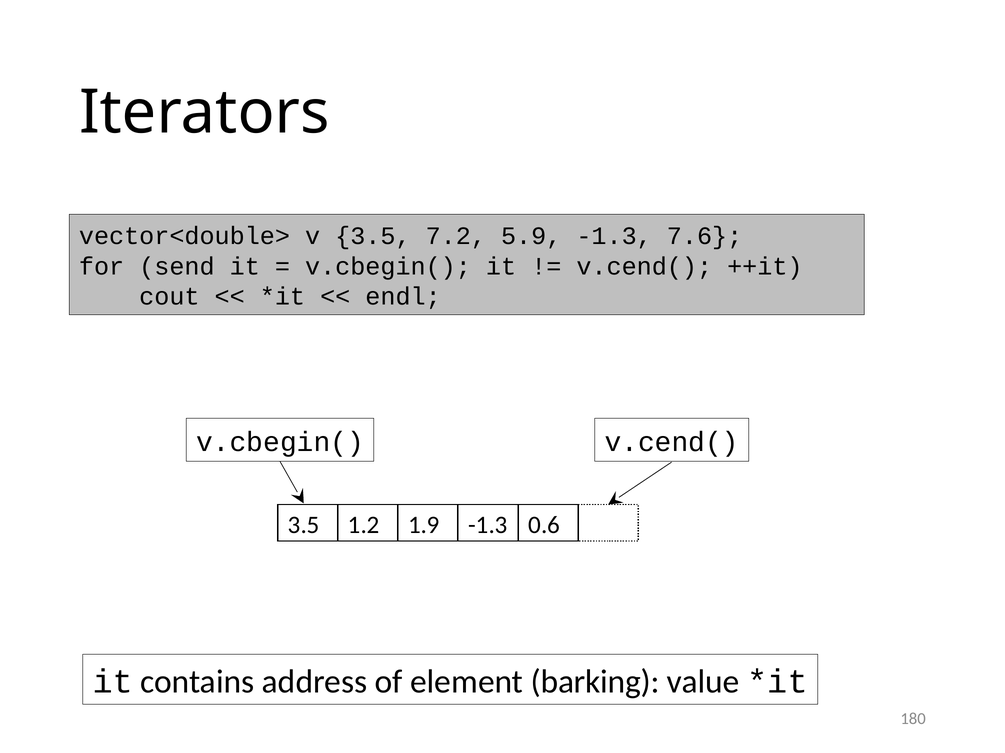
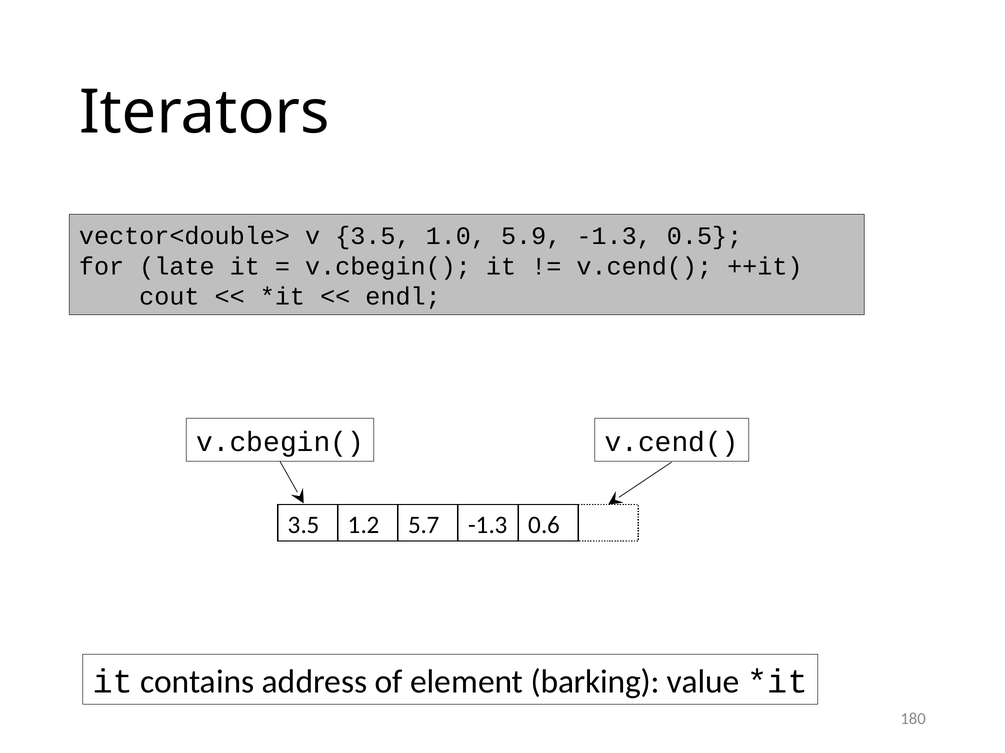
7.2: 7.2 -> 1.0
7.6: 7.6 -> 0.5
send: send -> late
1.9: 1.9 -> 5.7
